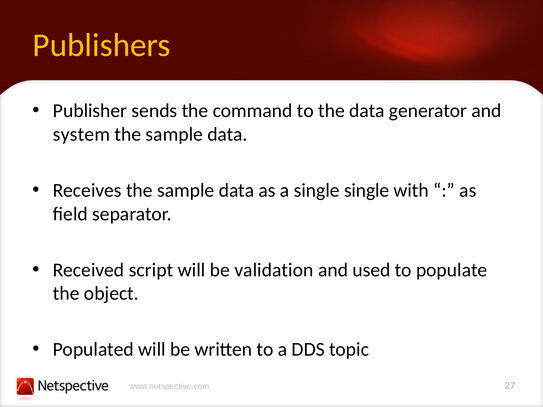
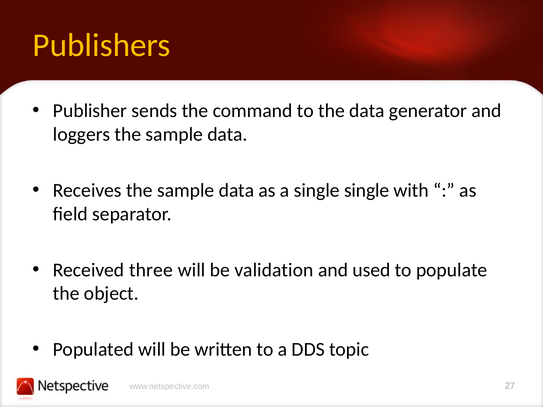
system: system -> loggers
script: script -> three
